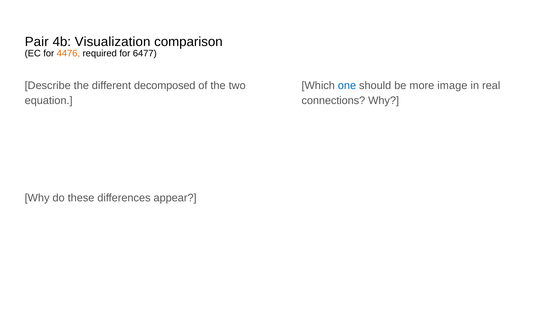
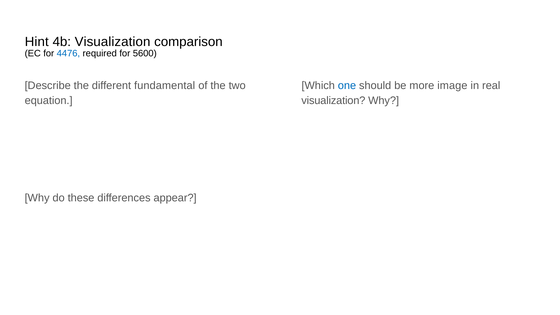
Pair: Pair -> Hint
4476 colour: orange -> blue
6477: 6477 -> 5600
decomposed: decomposed -> fundamental
connections at (333, 101): connections -> visualization
